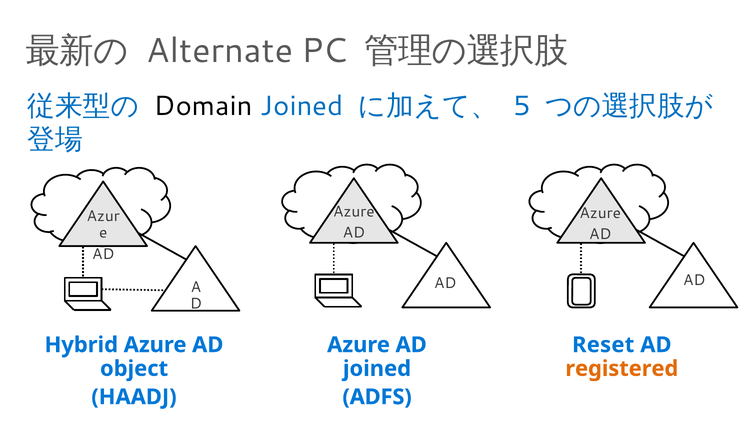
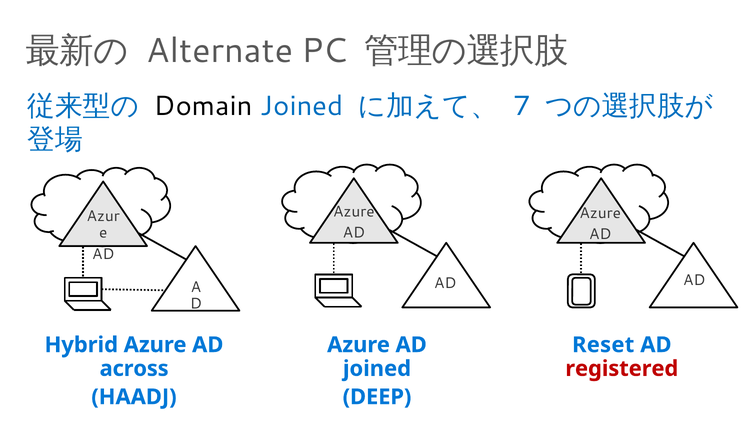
5: 5 -> 7
object: object -> across
registered colour: orange -> red
ADFS: ADFS -> DEEP
